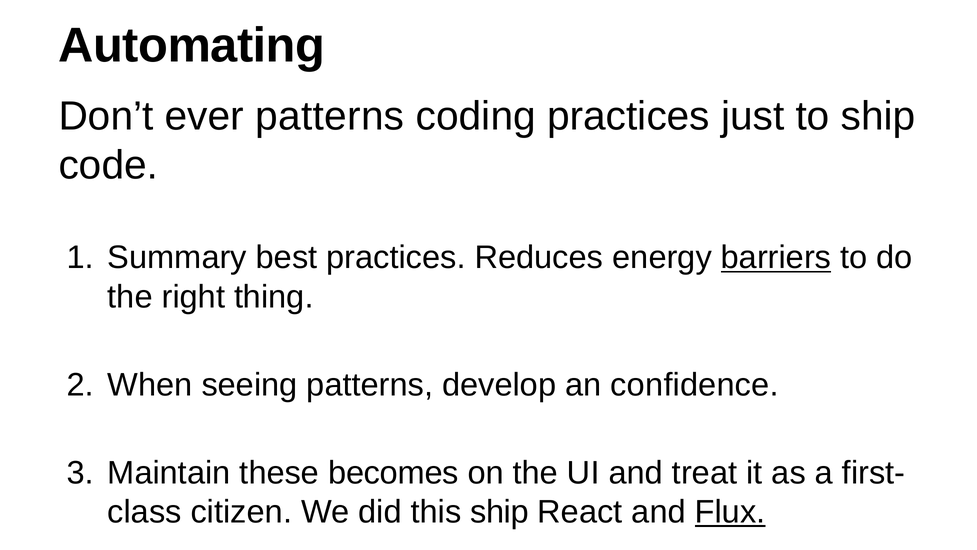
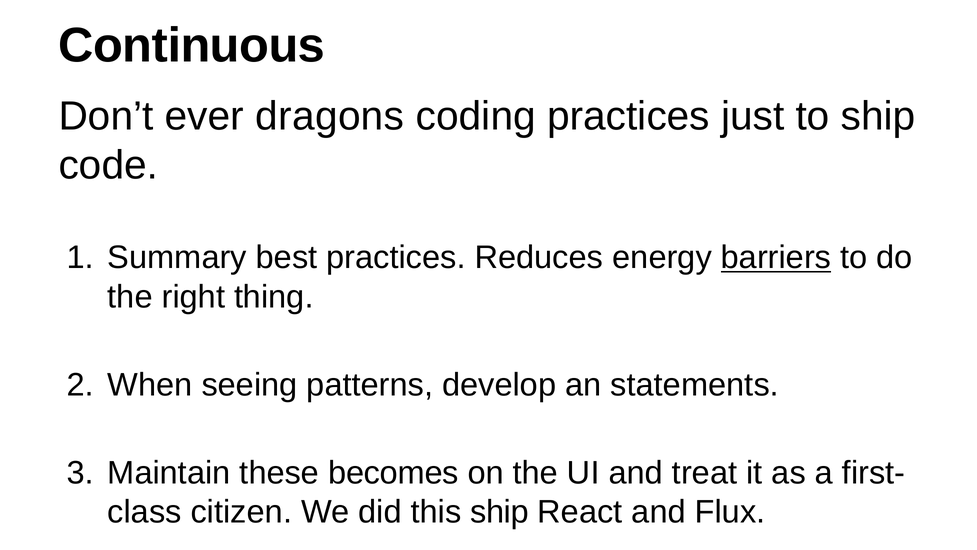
Automating: Automating -> Continuous
ever patterns: patterns -> dragons
confidence: confidence -> statements
Flux underline: present -> none
